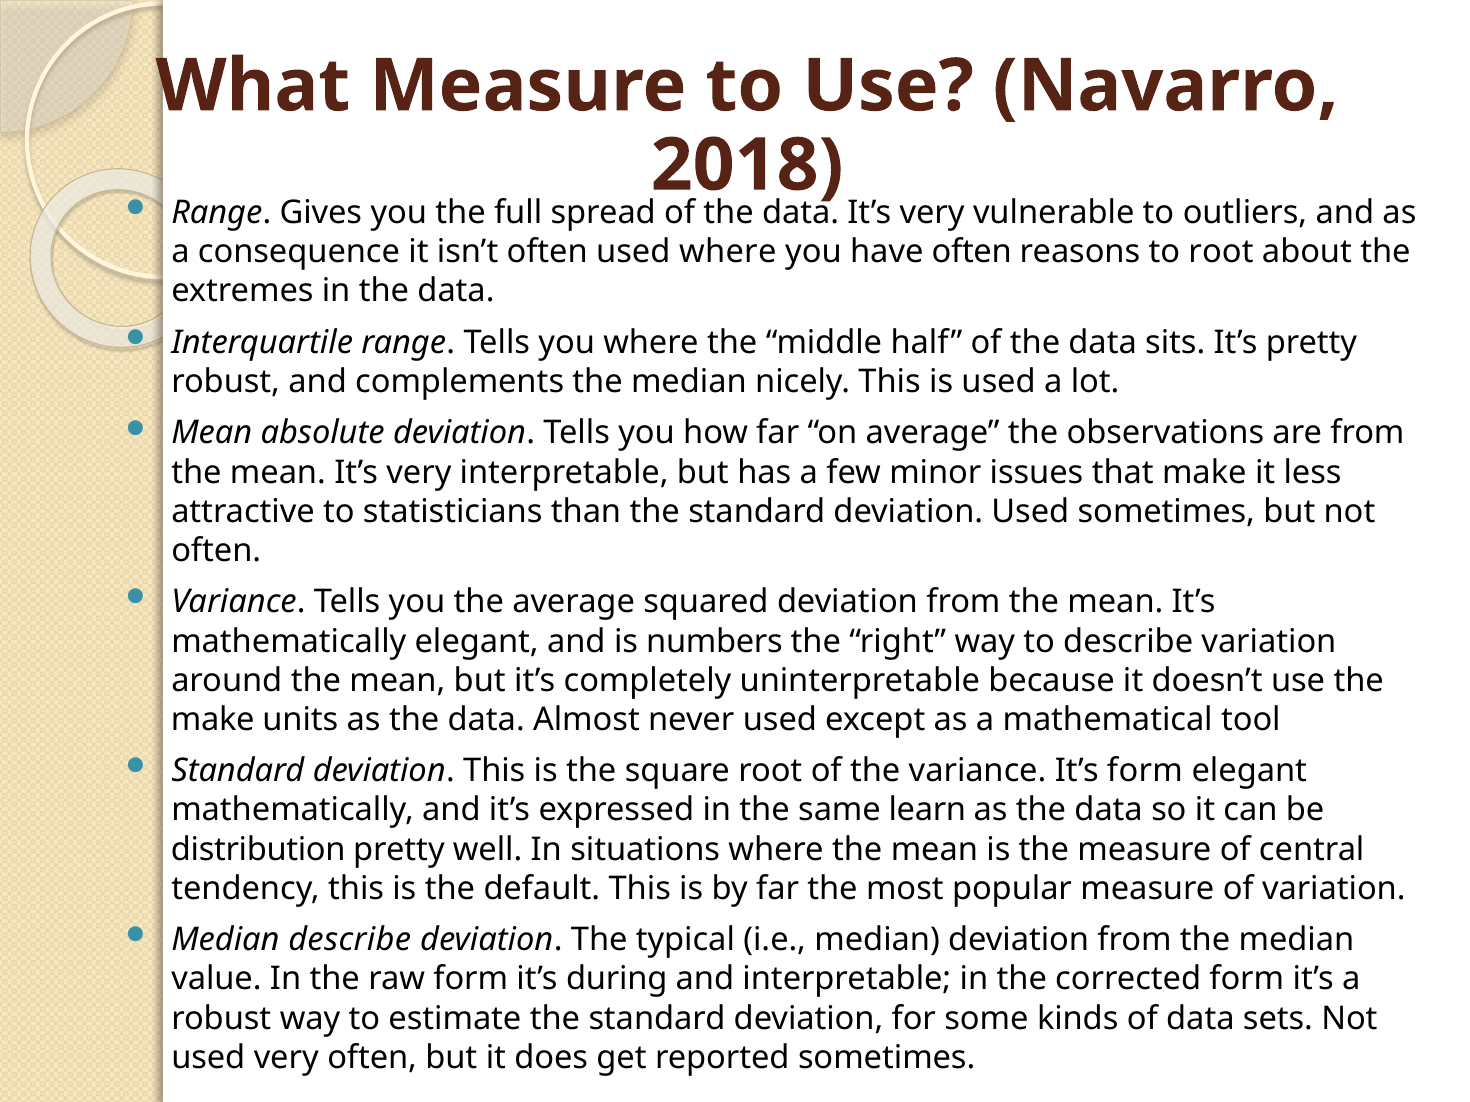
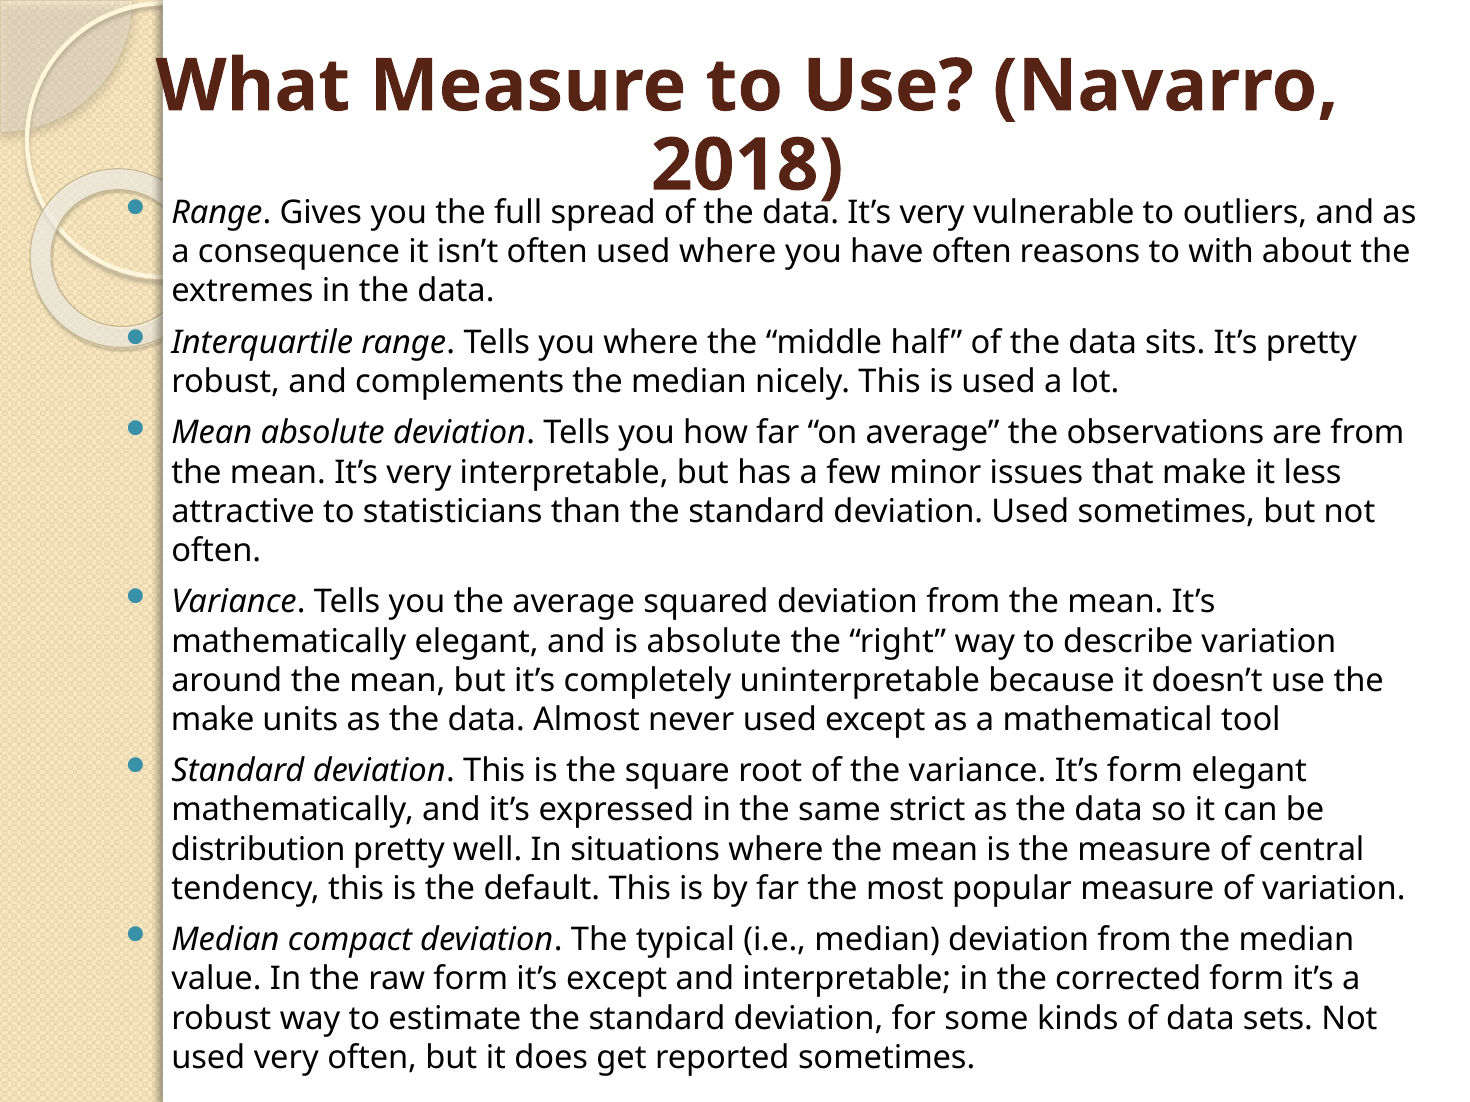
to root: root -> with
is numbers: numbers -> absolute
learn: learn -> strict
Median describe: describe -> compact
it’s during: during -> except
